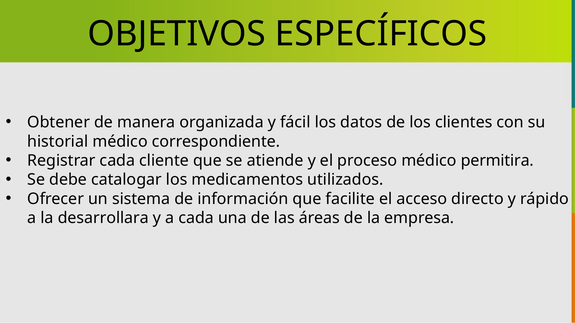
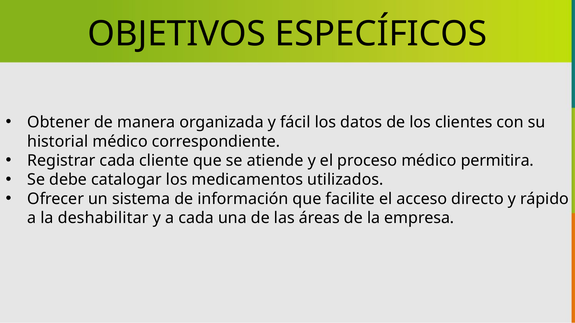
desarrollara: desarrollara -> deshabilitar
